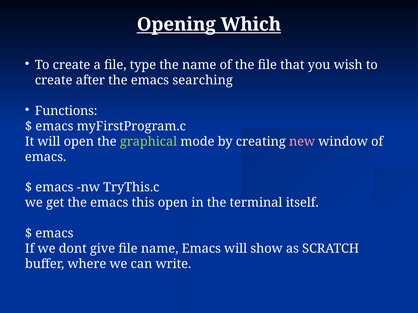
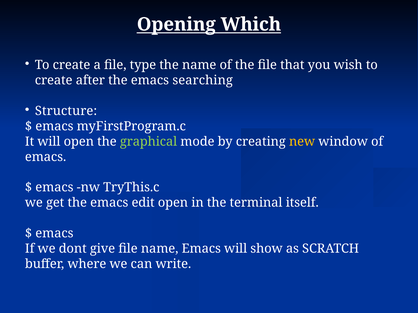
Functions: Functions -> Structure
new colour: pink -> yellow
this: this -> edit
